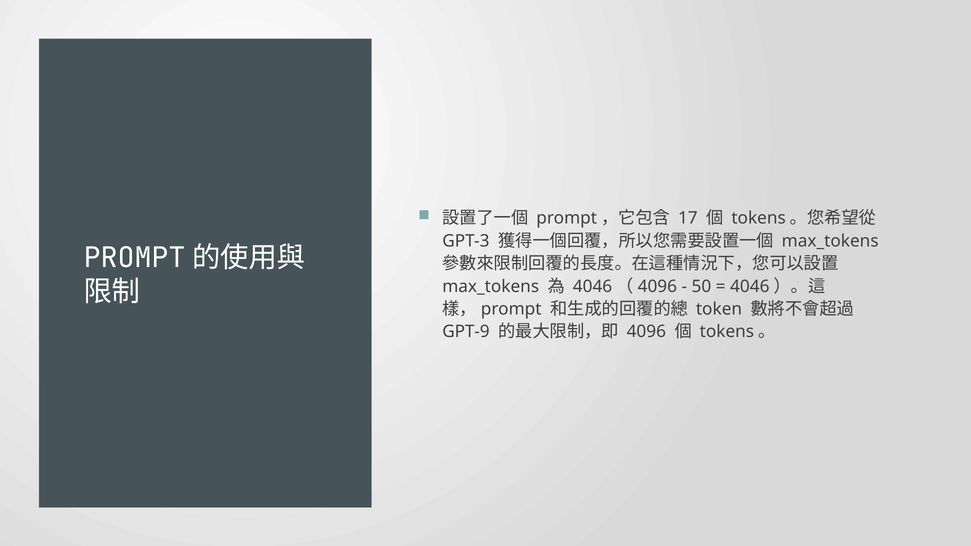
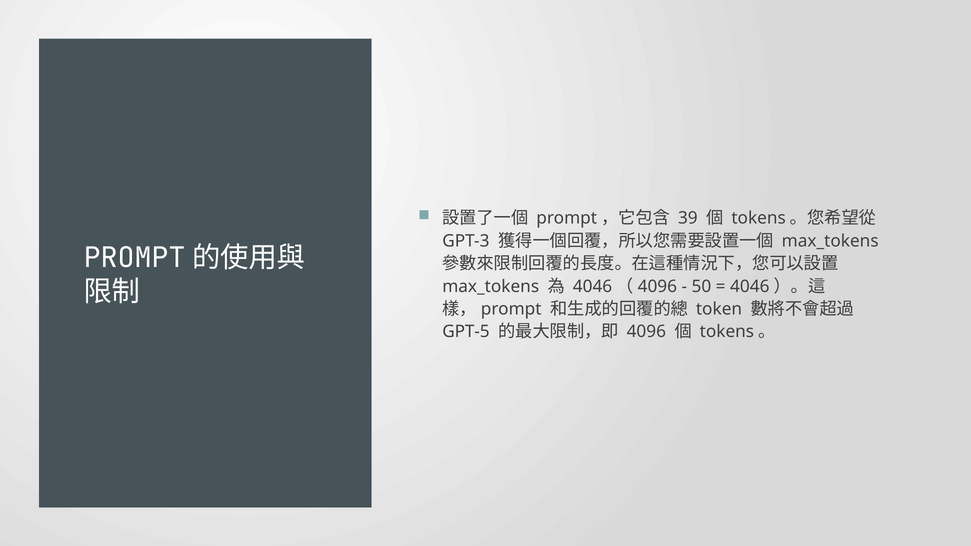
17: 17 -> 39
GPT-9: GPT-9 -> GPT-5
